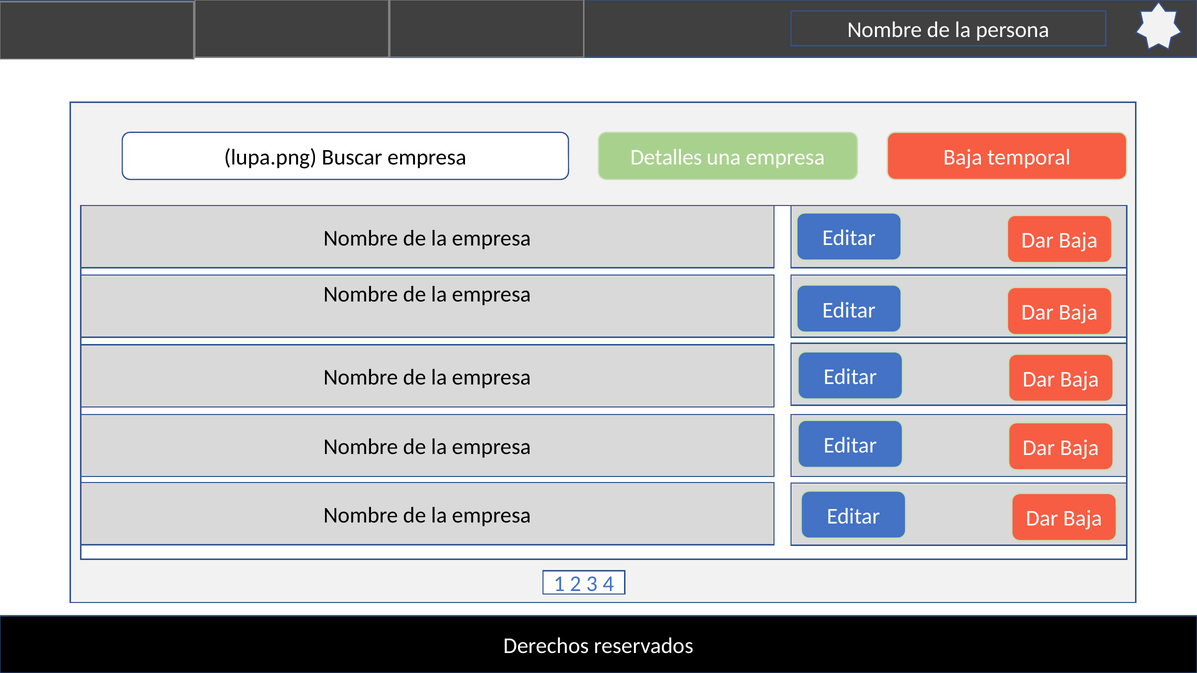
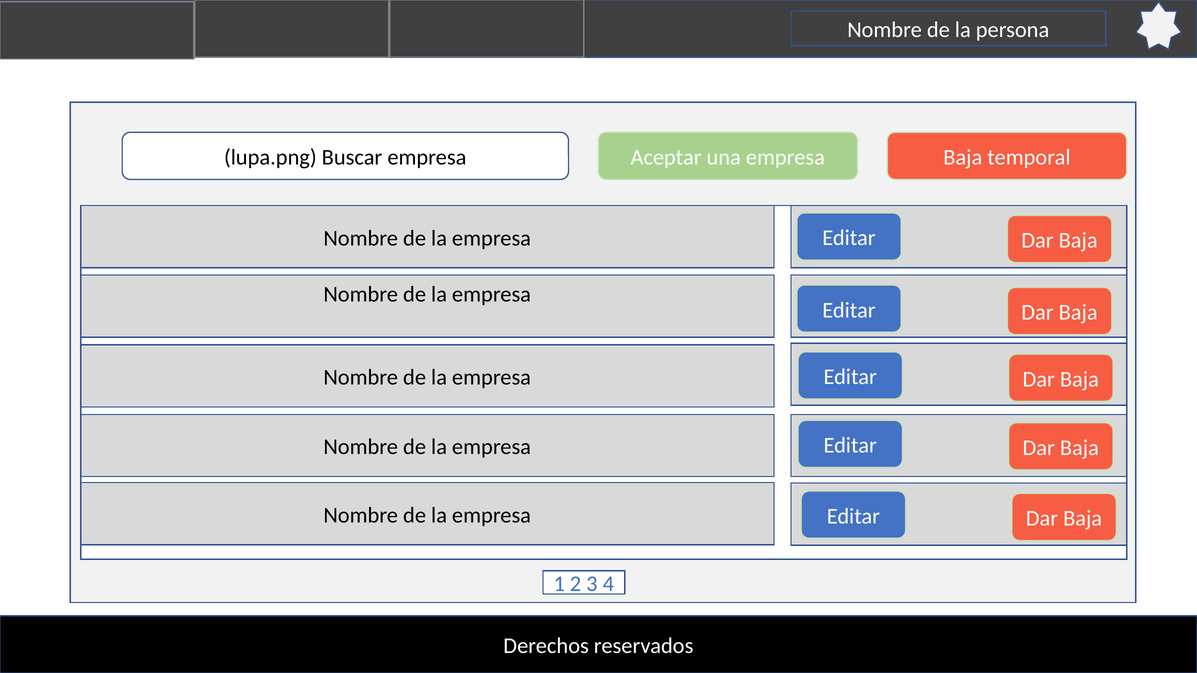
Detalles: Detalles -> Aceptar
